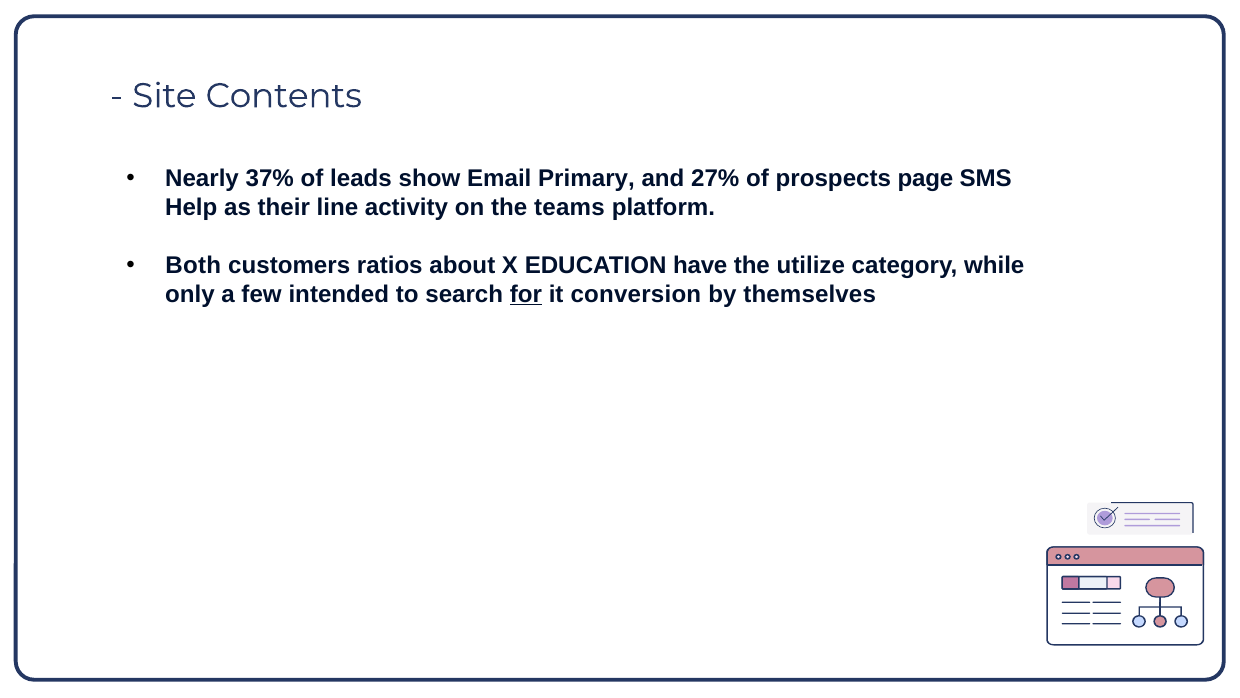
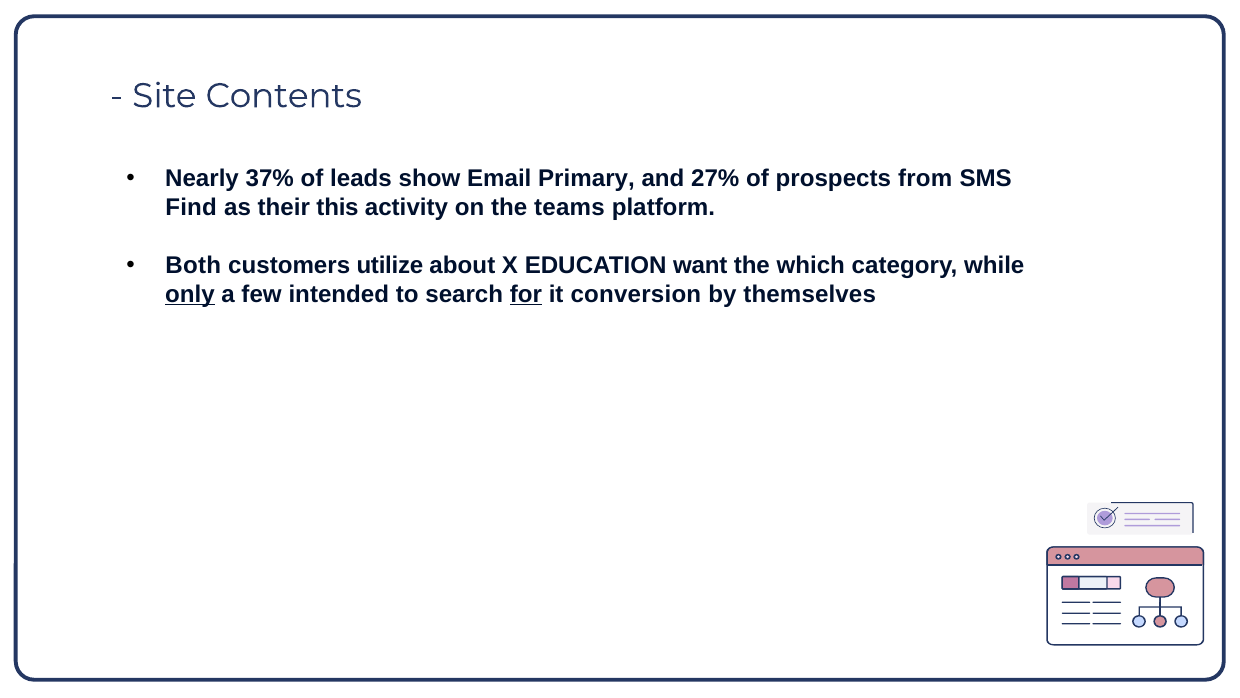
page: page -> from
Help: Help -> Find
line: line -> this
ratios: ratios -> utilize
have: have -> want
utilize: utilize -> which
only underline: none -> present
